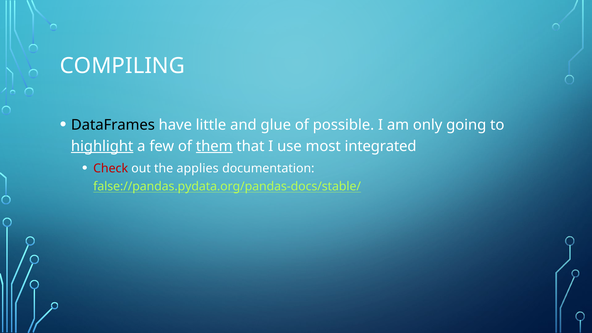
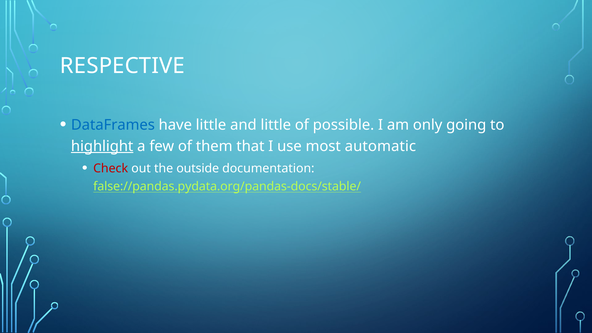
COMPILING: COMPILING -> RESPECTIVE
DataFrames colour: black -> blue
and glue: glue -> little
them underline: present -> none
integrated: integrated -> automatic
applies: applies -> outside
